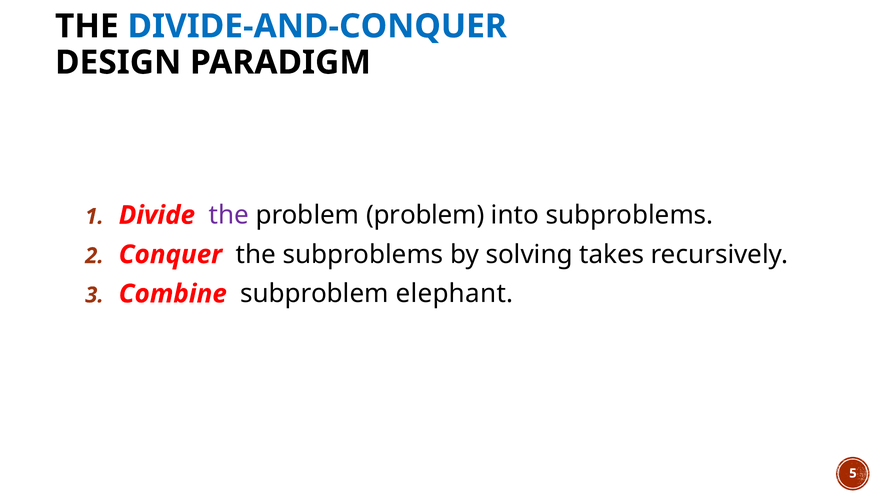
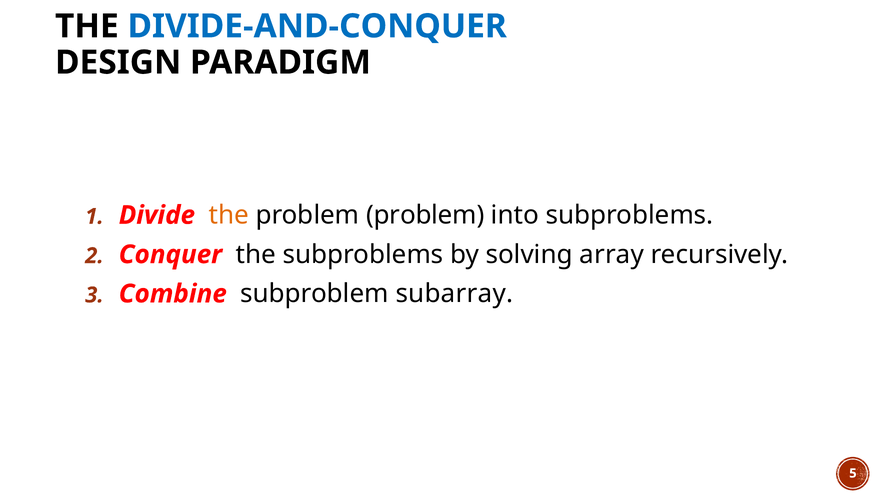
the at (229, 215) colour: purple -> orange
takes: takes -> array
elephant: elephant -> subarray
